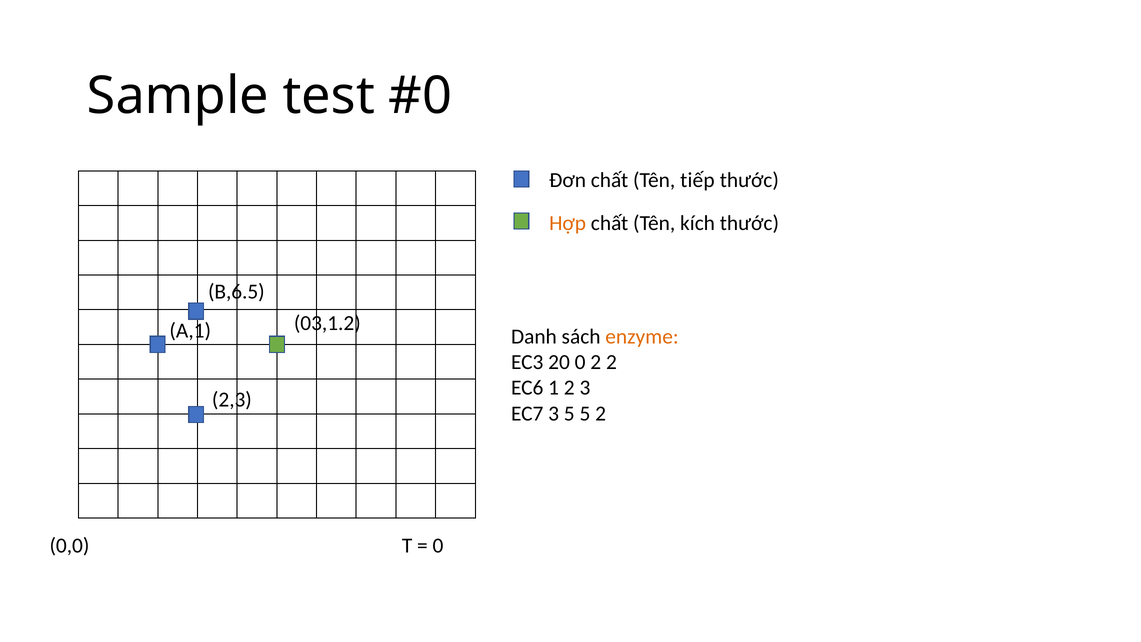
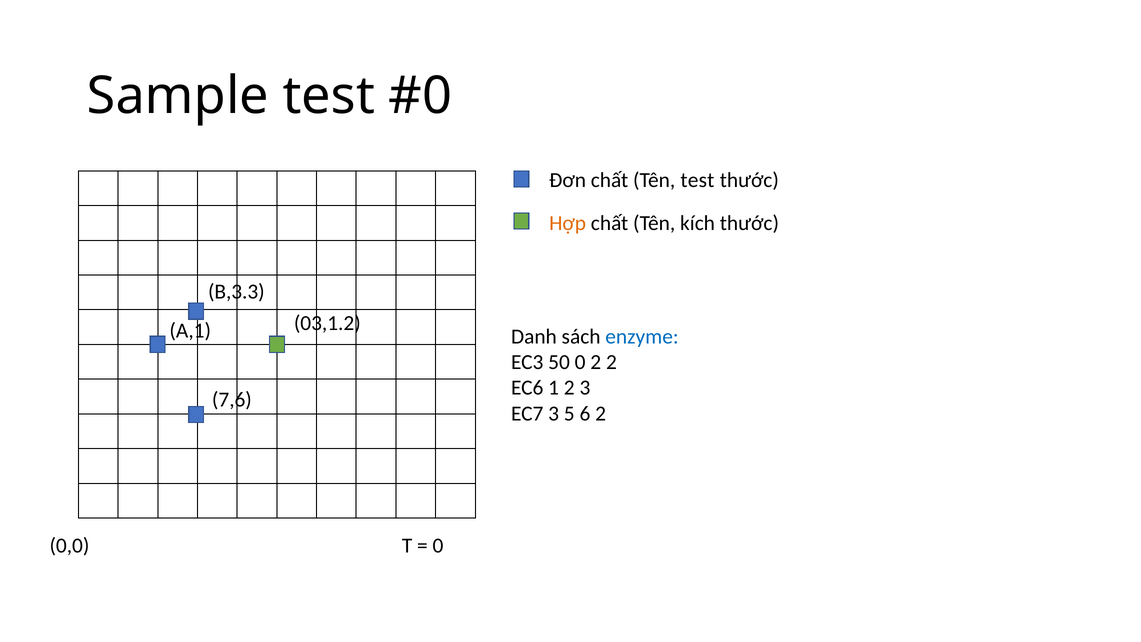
Tên tiếp: tiếp -> test
B,6.5: B,6.5 -> B,3.3
enzyme colour: orange -> blue
20: 20 -> 50
2,3: 2,3 -> 7,6
5 5: 5 -> 6
